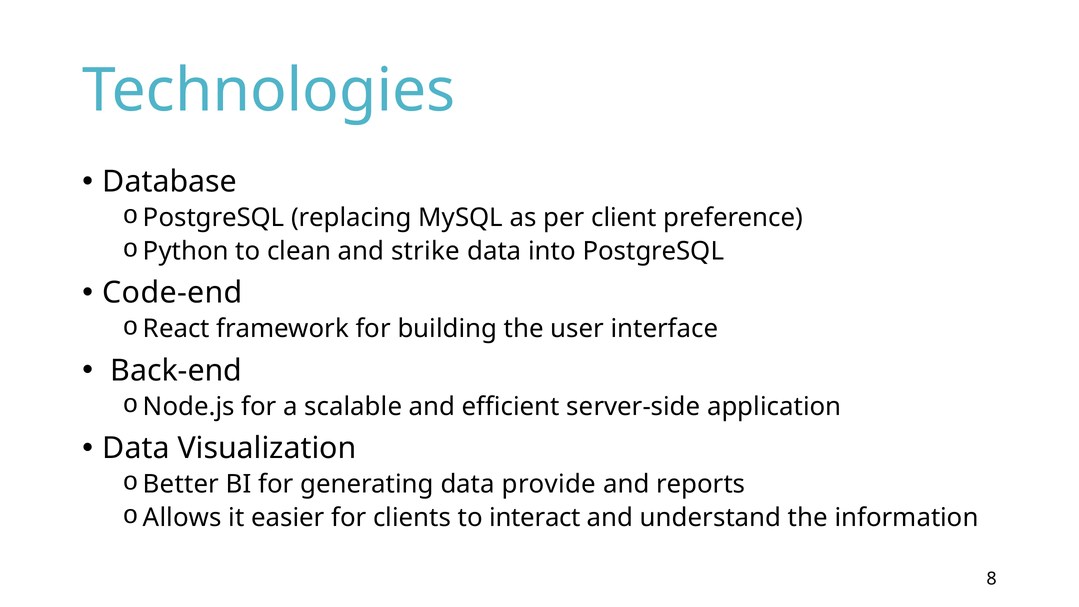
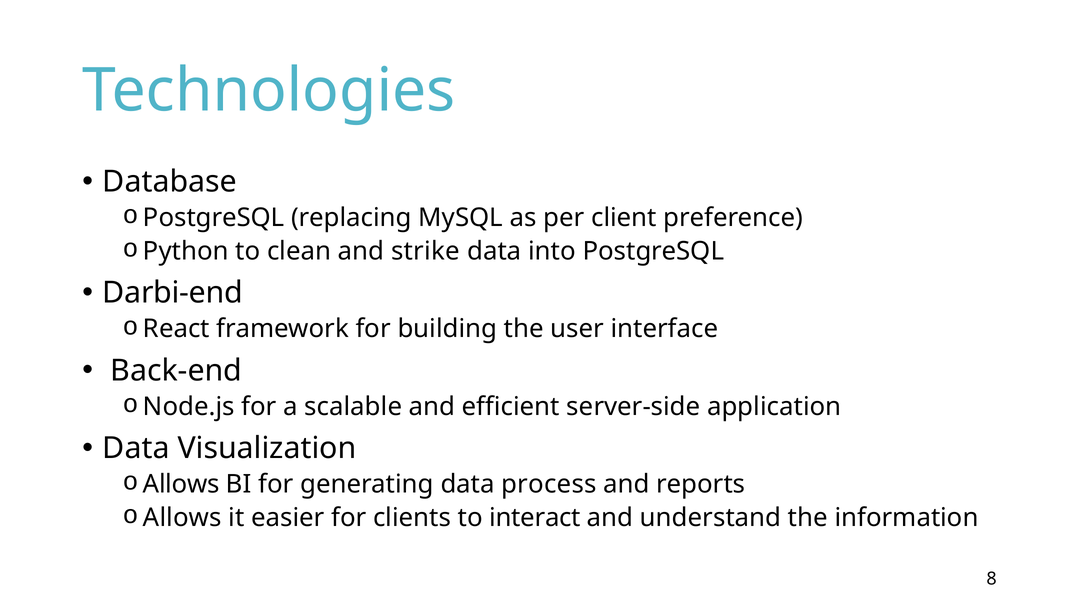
Code-end: Code-end -> Darbi-end
Better at (181, 484): Better -> Allows
provide: provide -> process
